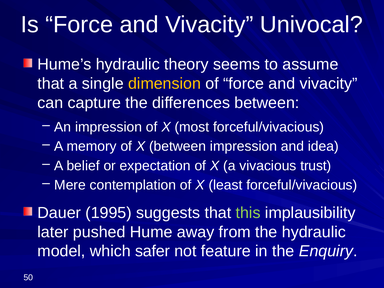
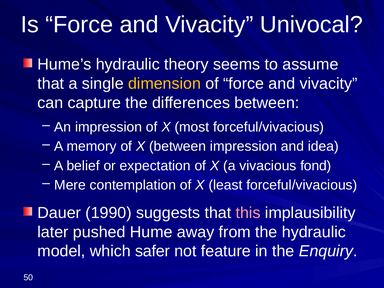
trust: trust -> fond
1995: 1995 -> 1990
this colour: light green -> pink
